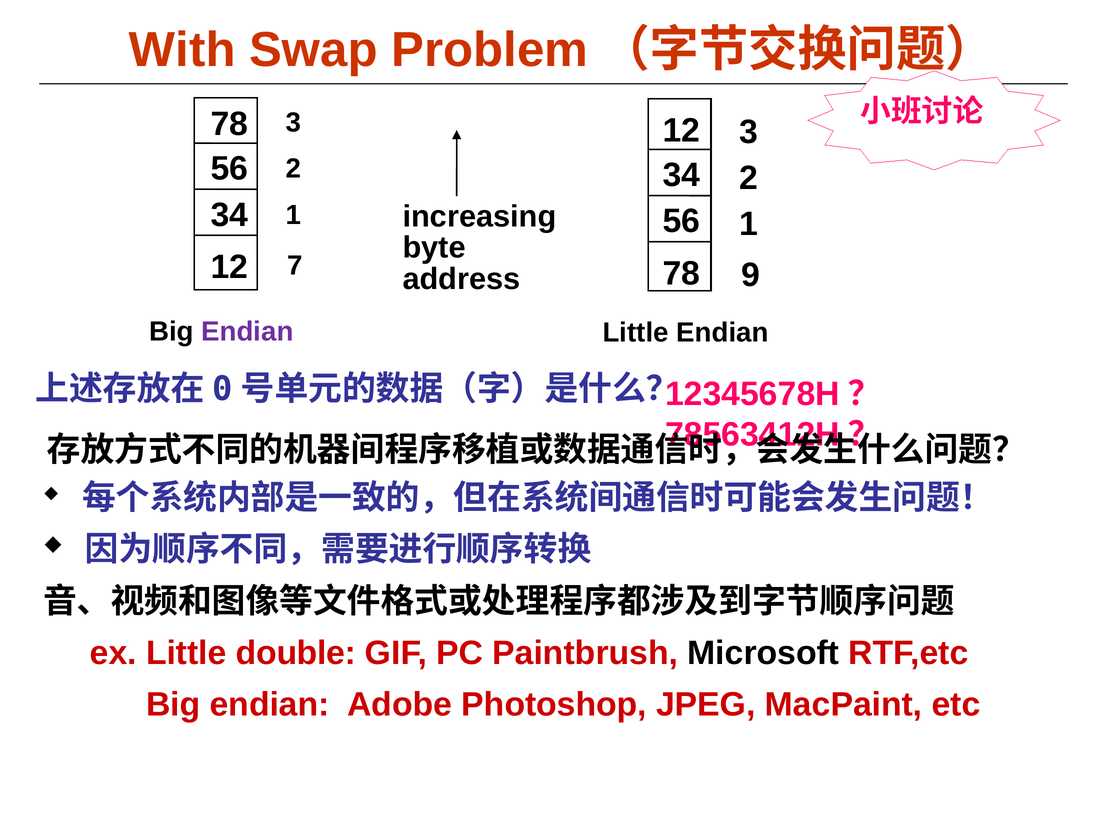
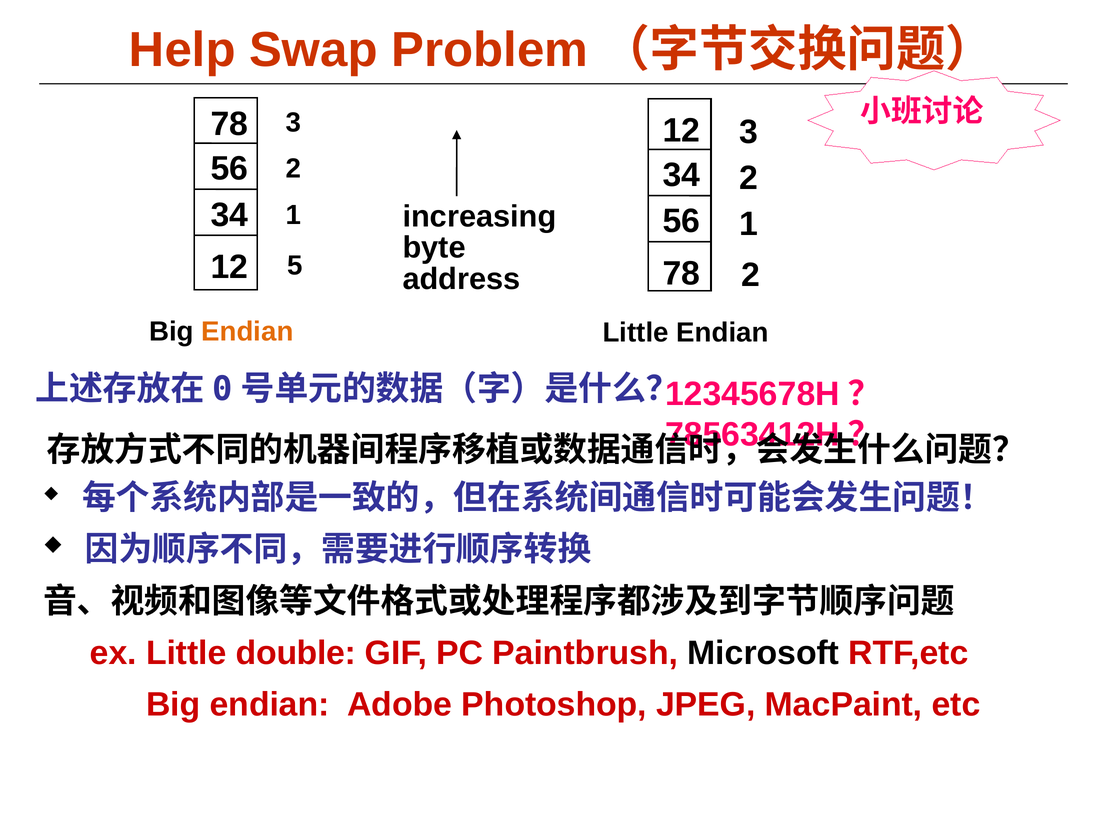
With: With -> Help
7: 7 -> 5
78 9: 9 -> 2
Endian at (247, 332) colour: purple -> orange
